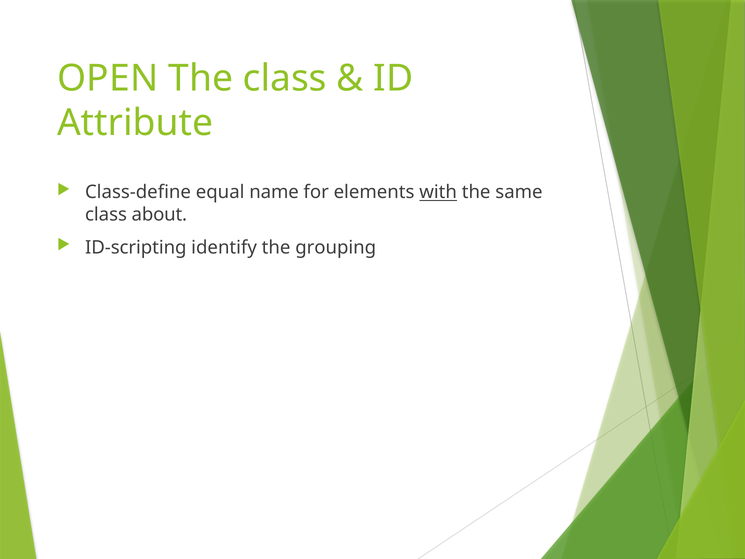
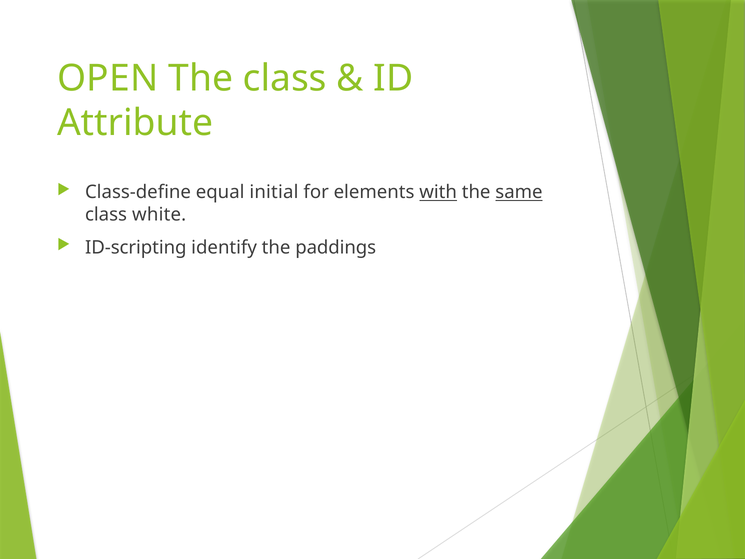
name: name -> initial
same underline: none -> present
about: about -> white
grouping: grouping -> paddings
